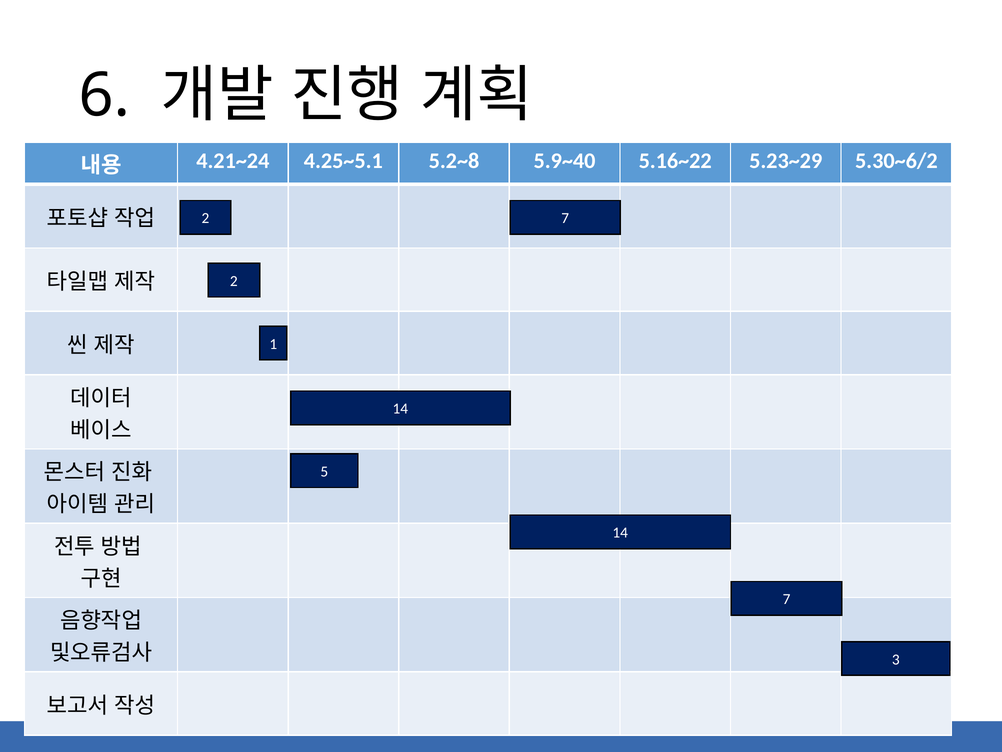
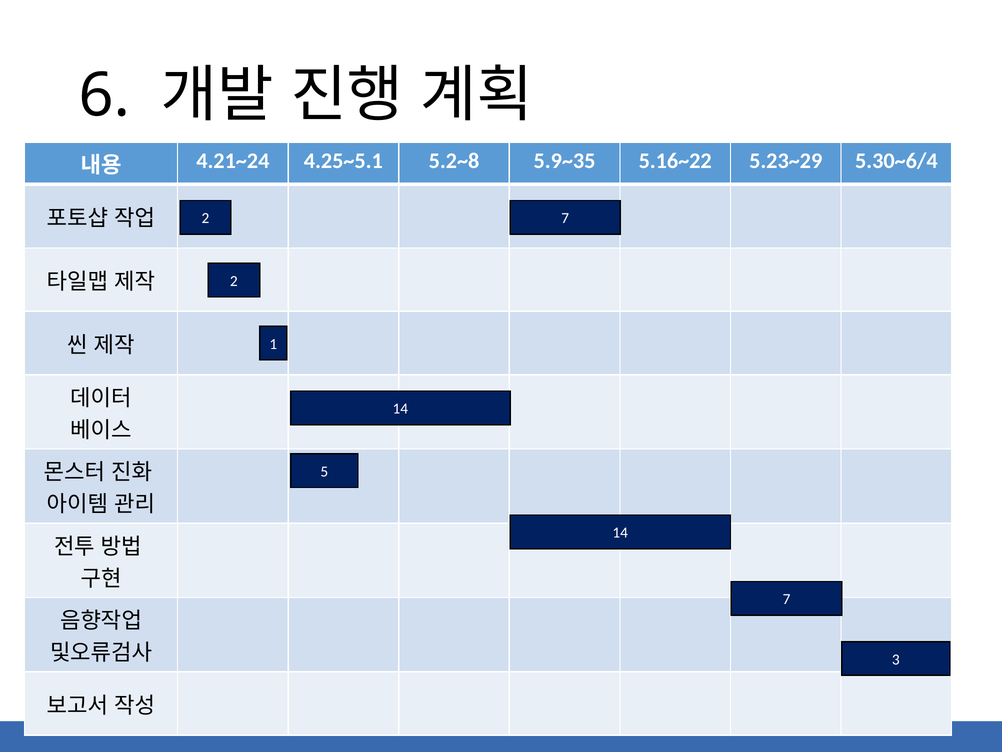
5.9~40: 5.9~40 -> 5.9~35
5.30~6/2: 5.30~6/2 -> 5.30~6/4
